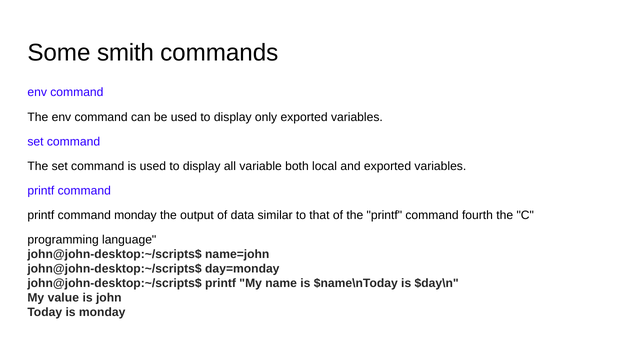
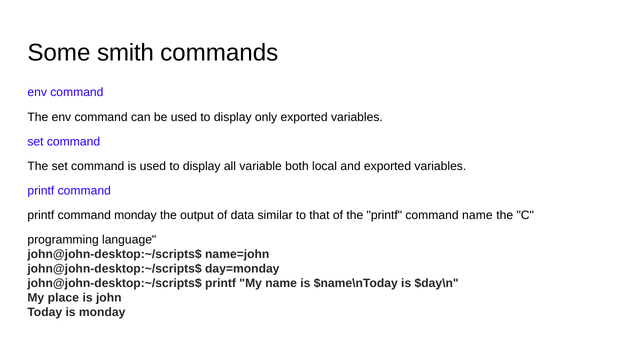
command fourth: fourth -> name
value: value -> place
